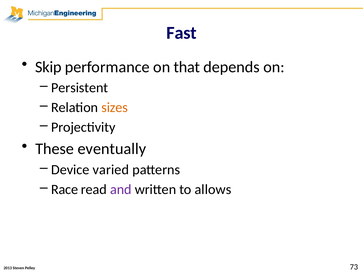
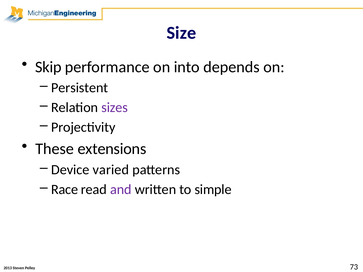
Fast: Fast -> Size
that: that -> into
sizes colour: orange -> purple
eventually: eventually -> extensions
allows: allows -> simple
